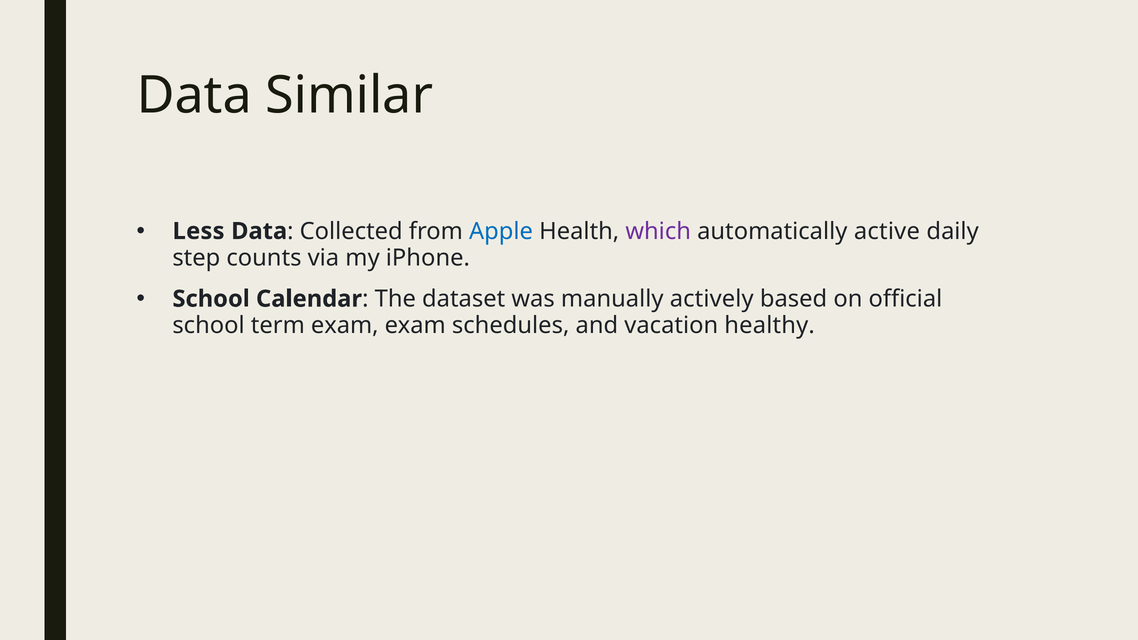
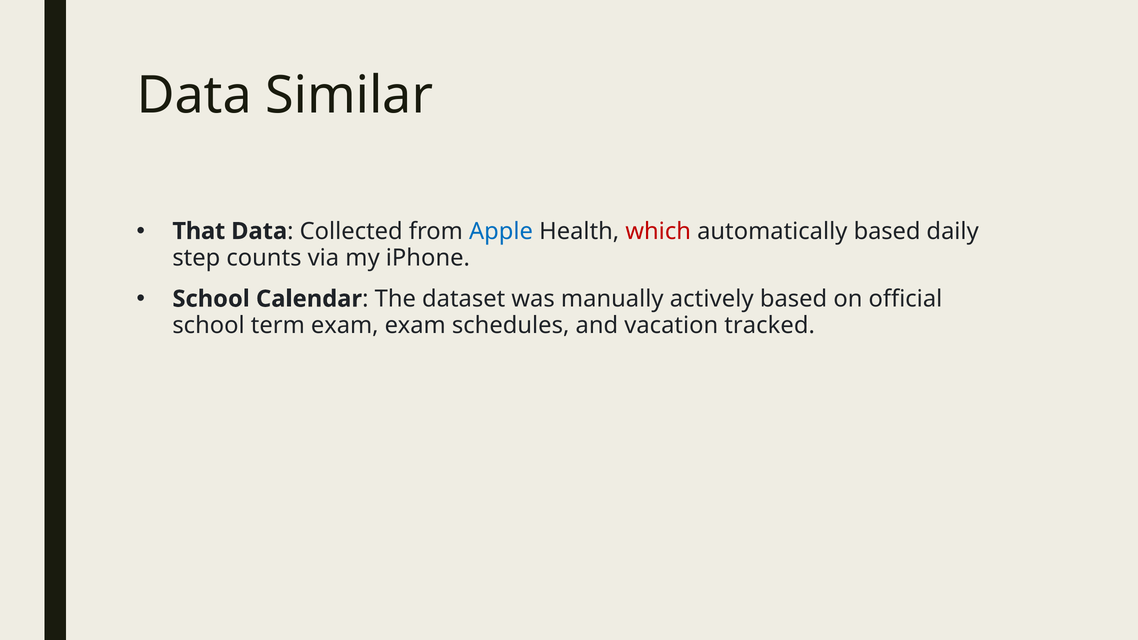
Less: Less -> That
which colour: purple -> red
automatically active: active -> based
healthy: healthy -> tracked
